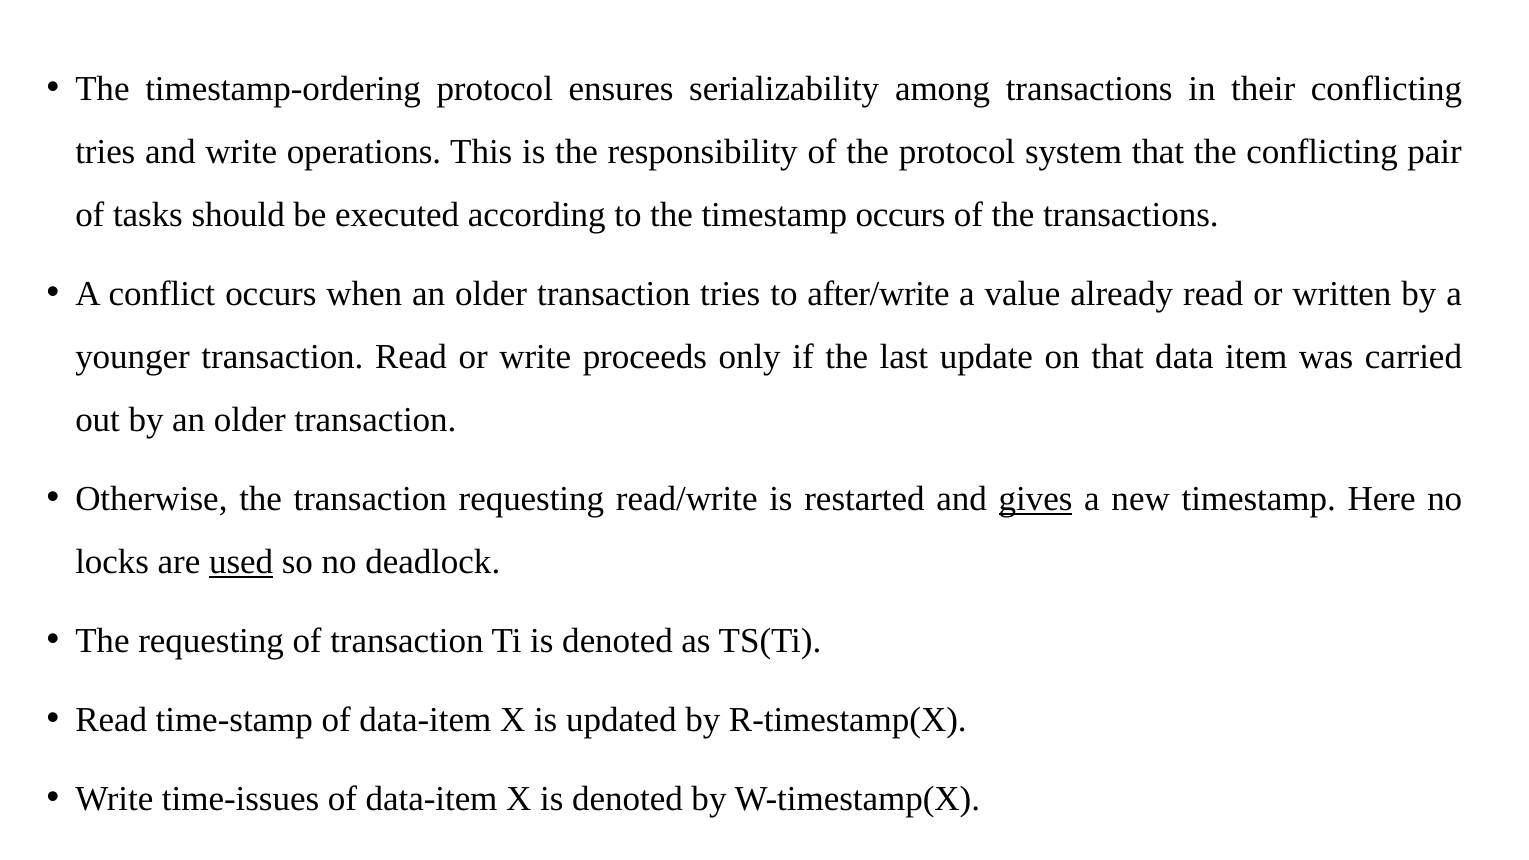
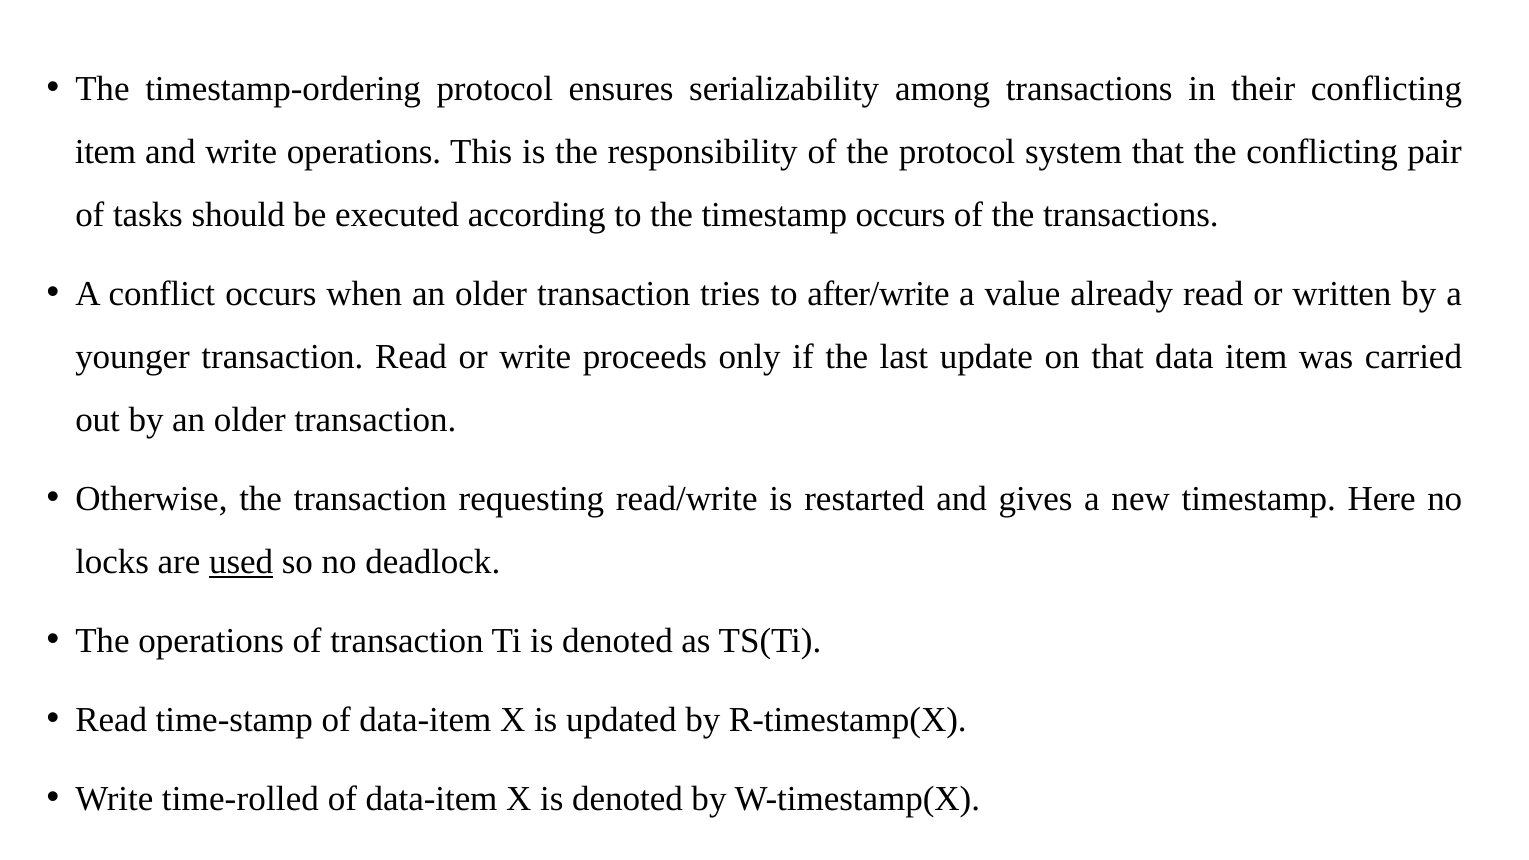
tries at (105, 152): tries -> item
gives underline: present -> none
The requesting: requesting -> operations
time-issues: time-issues -> time-rolled
